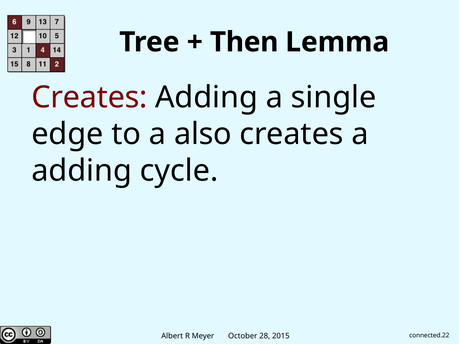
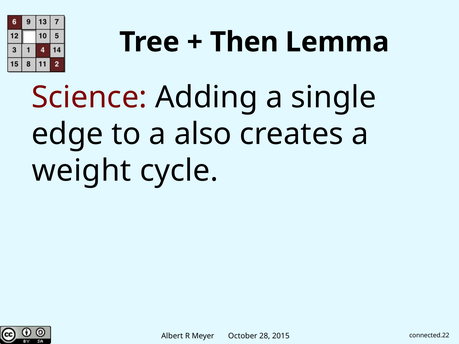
Creates at (89, 97): Creates -> Science
adding at (82, 171): adding -> weight
